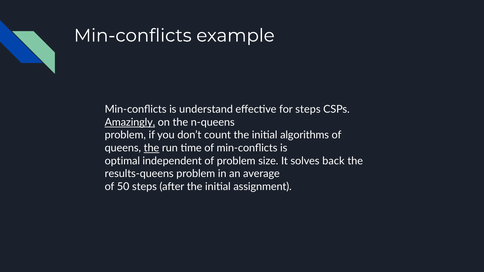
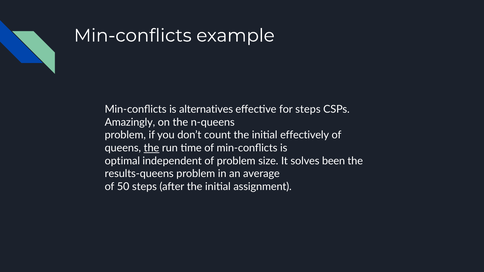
understand: understand -> alternatives
Amazingly underline: present -> none
algorithms: algorithms -> effectively
back: back -> been
